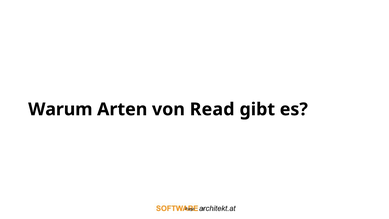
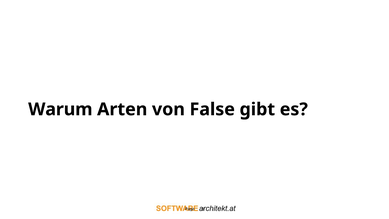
Read: Read -> False
